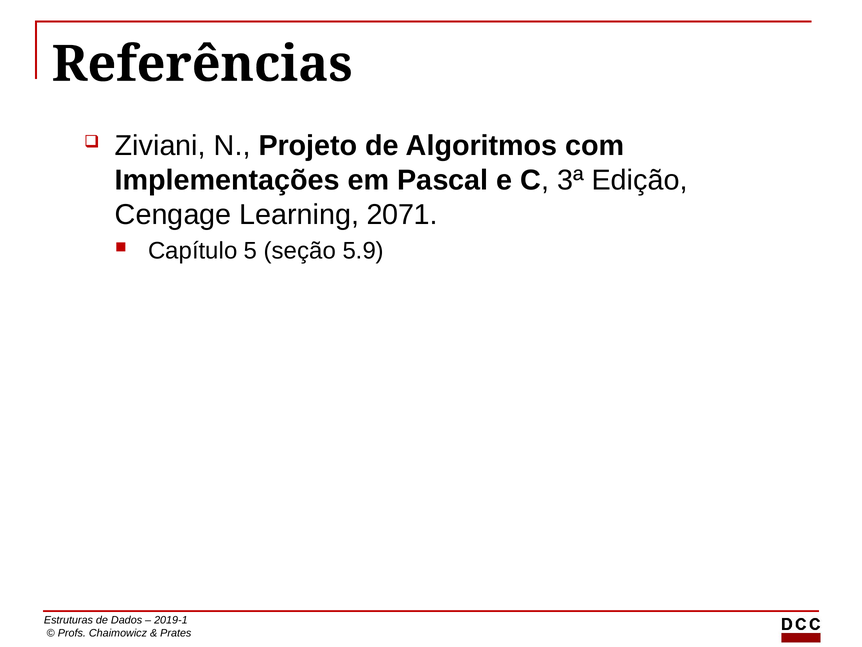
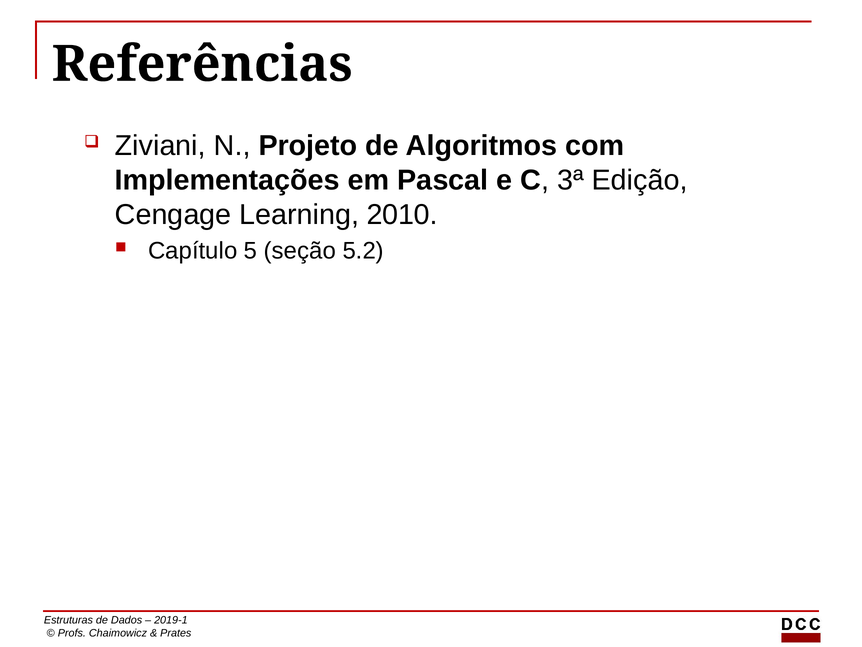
2071: 2071 -> 2010
5.9: 5.9 -> 5.2
